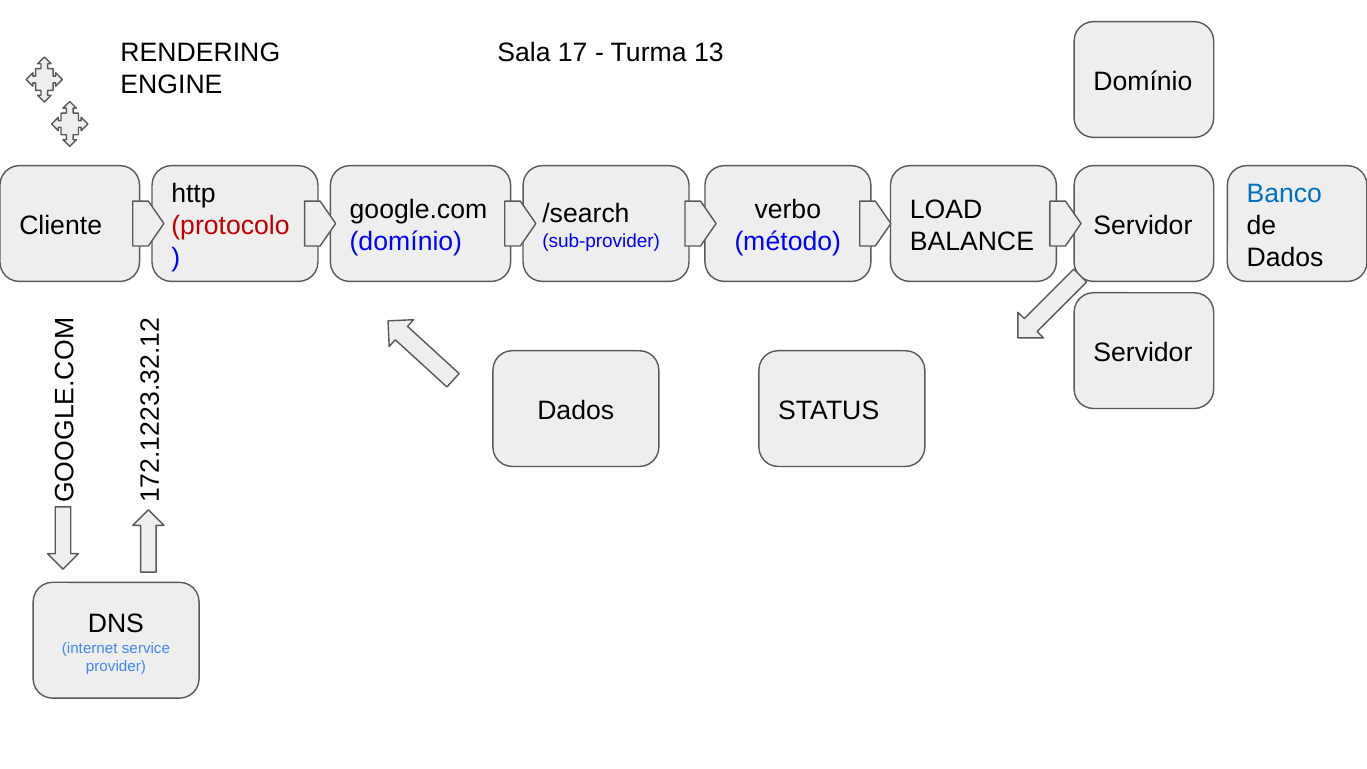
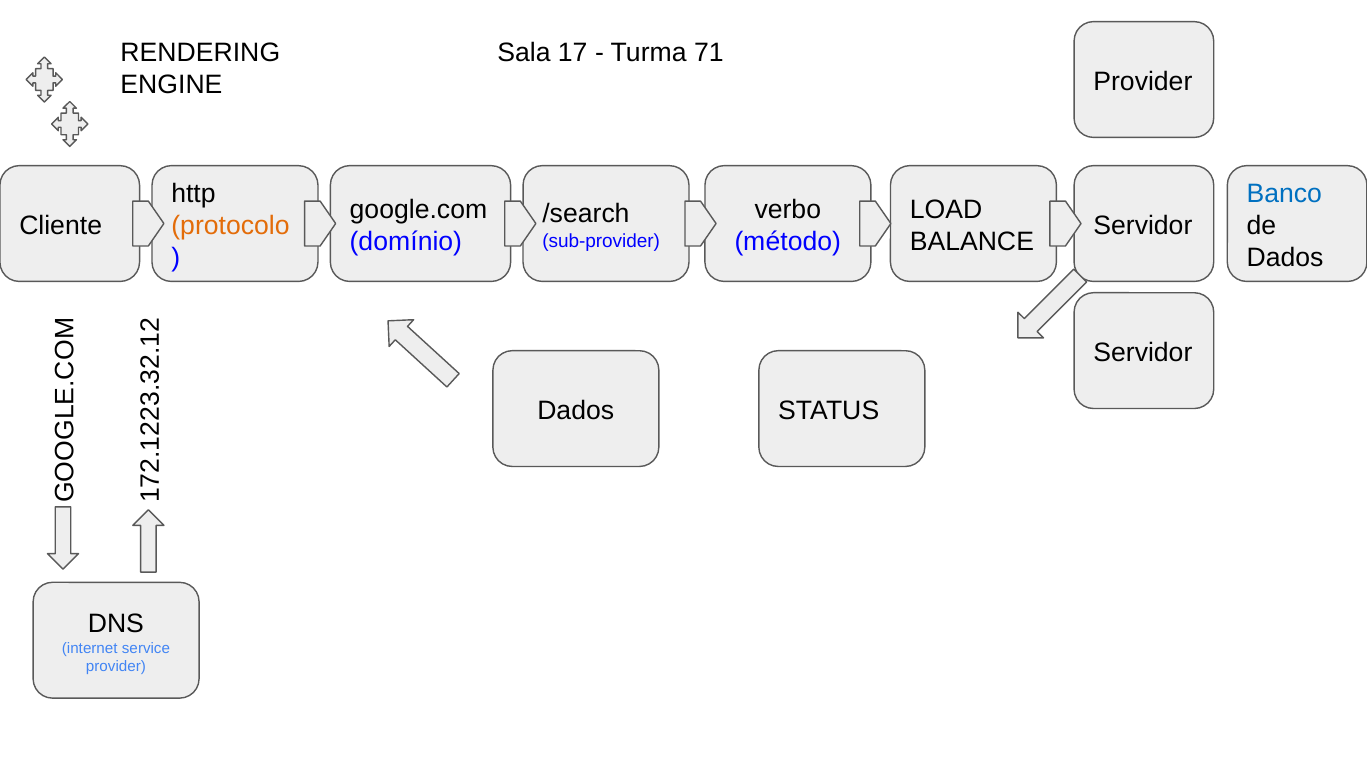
13: 13 -> 71
Domínio at (1143, 81): Domínio -> Provider
protocolo colour: red -> orange
